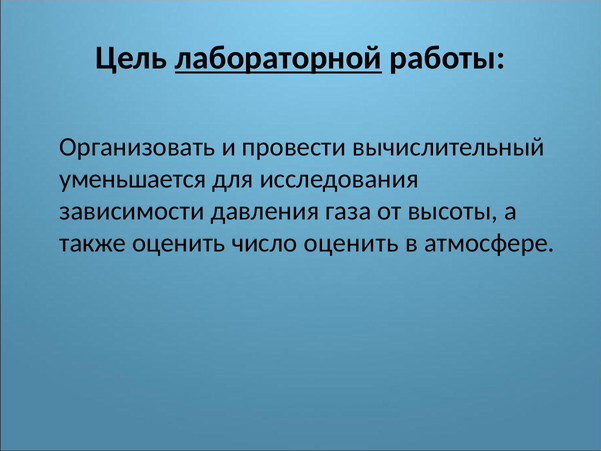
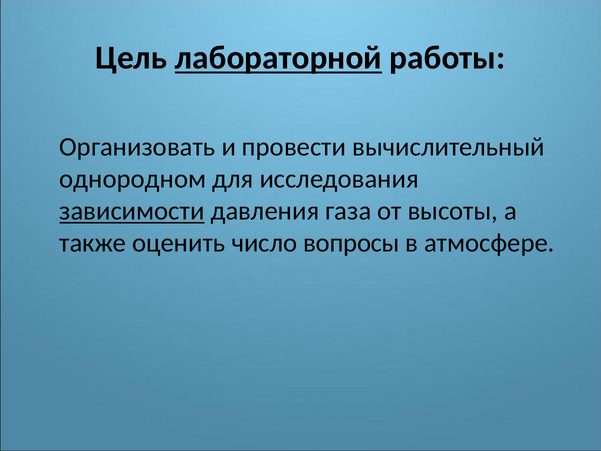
уменьшается: уменьшается -> однородном
зависимости underline: none -> present
число оценить: оценить -> вопросы
